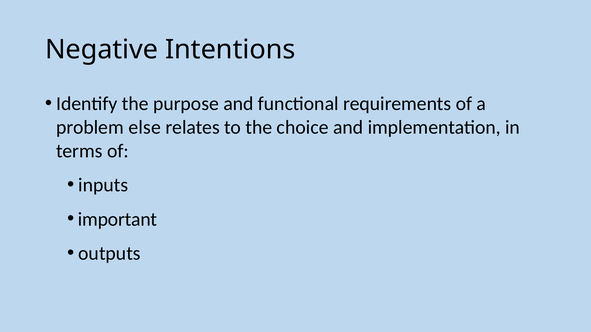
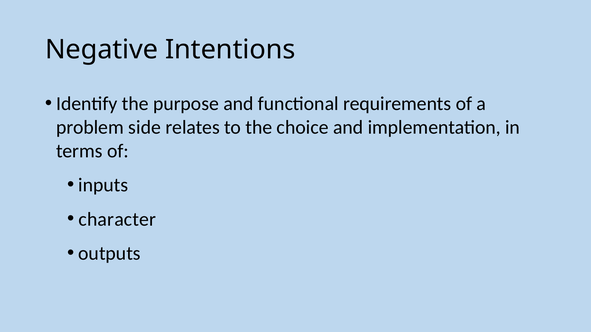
else: else -> side
important: important -> character
